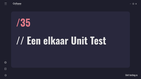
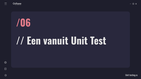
/35: /35 -> /06
elkaar: elkaar -> vanuit
